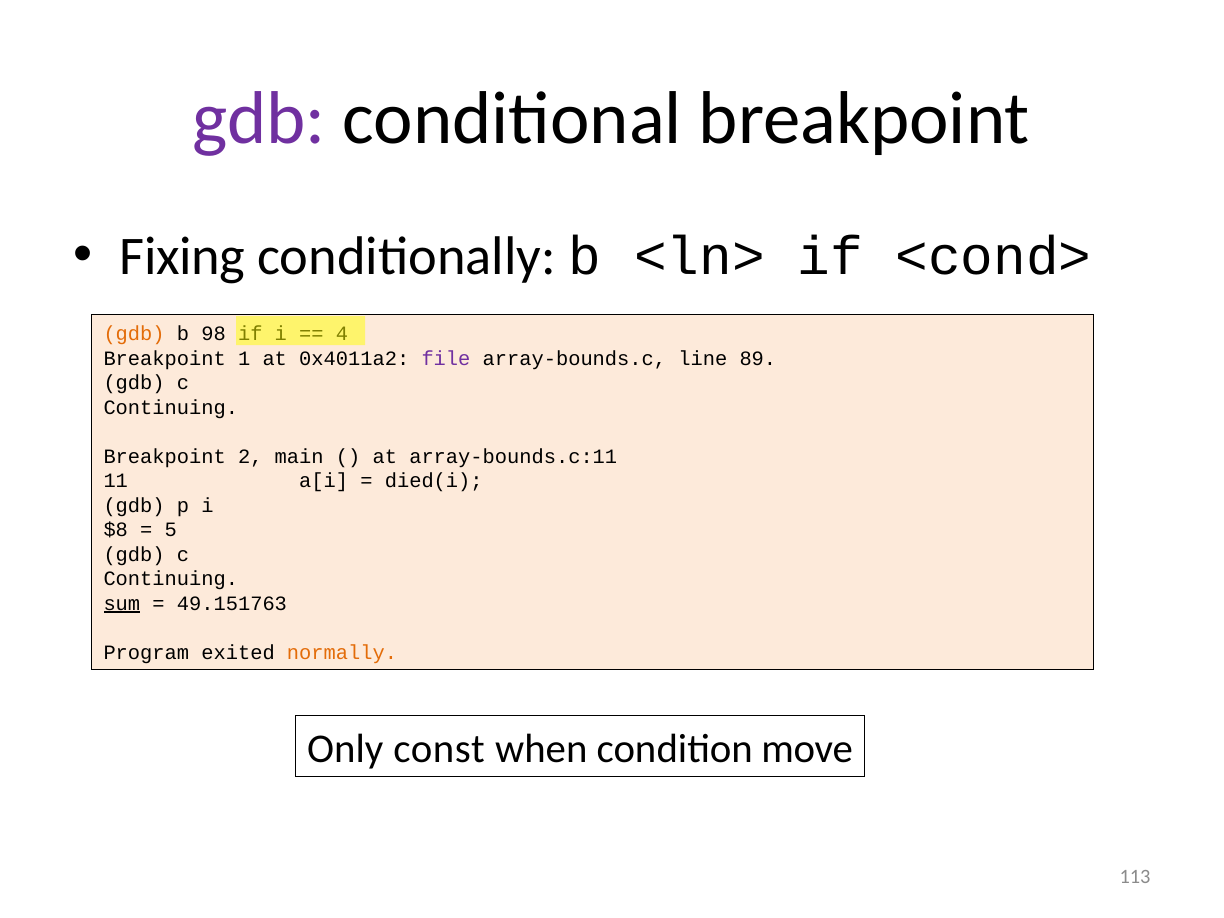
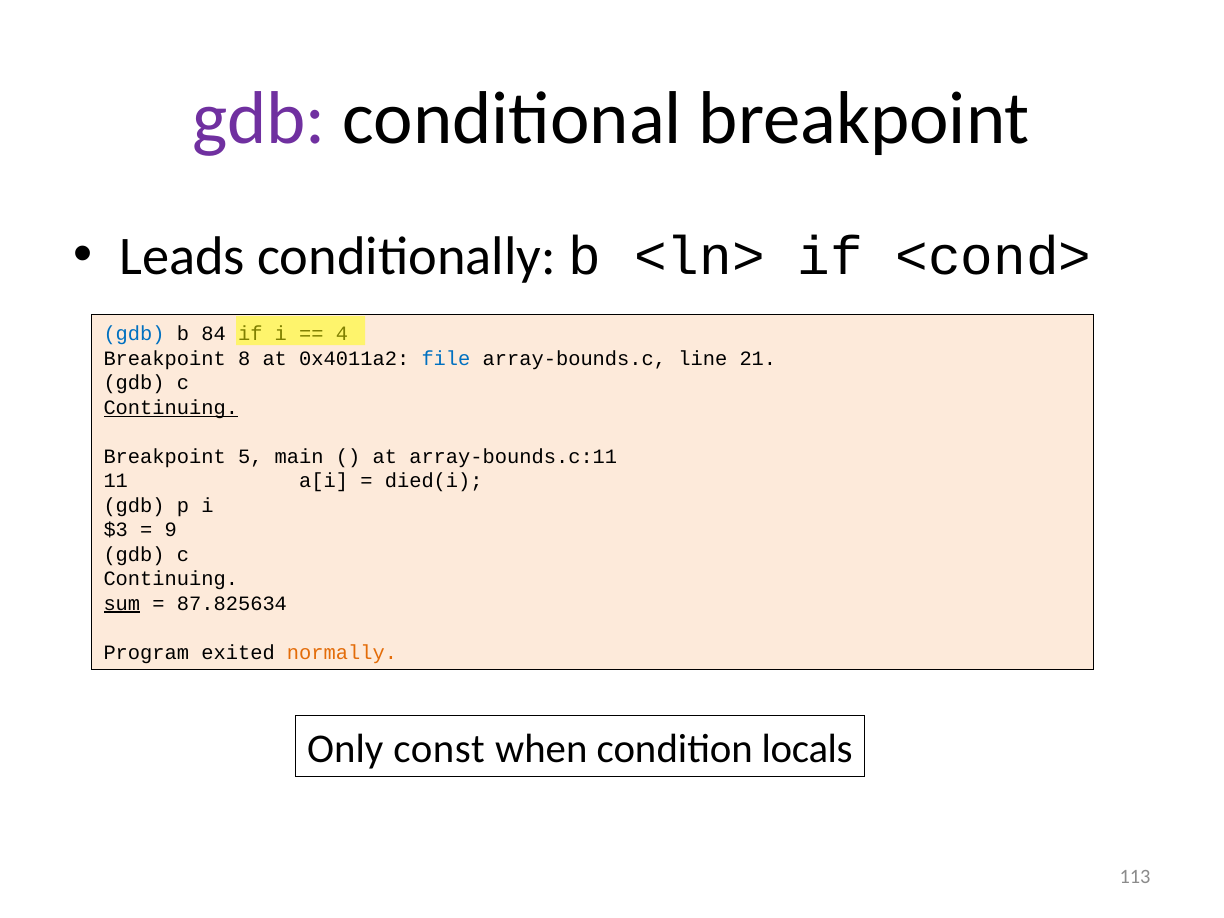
Fixing: Fixing -> Leads
gdb at (134, 334) colour: orange -> blue
98: 98 -> 84
1: 1 -> 8
file colour: purple -> blue
89: 89 -> 21
Continuing at (171, 408) underline: none -> present
2: 2 -> 5
$8: $8 -> $3
5: 5 -> 9
49.151763: 49.151763 -> 87.825634
move: move -> locals
